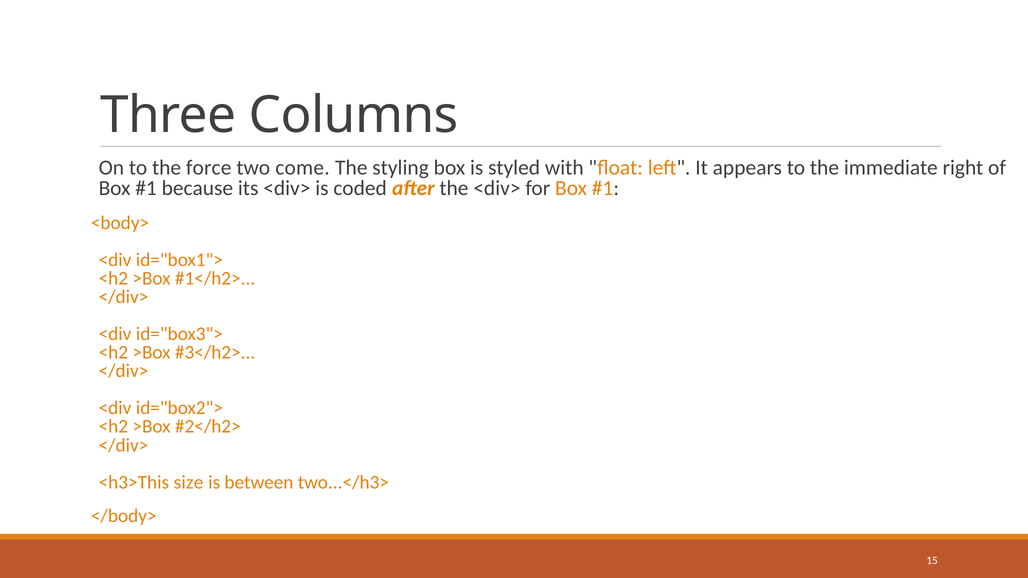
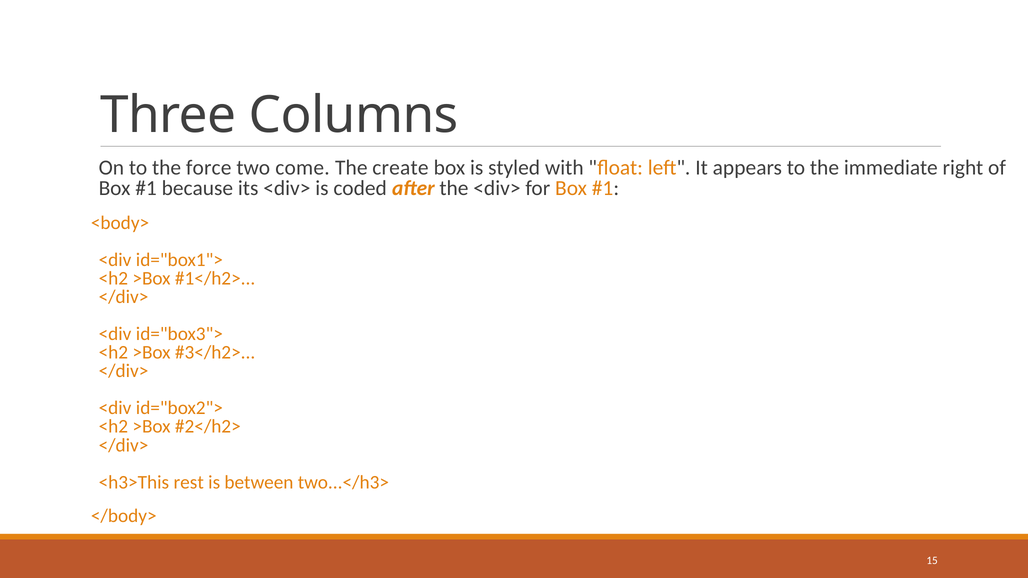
styling: styling -> create
size: size -> rest
